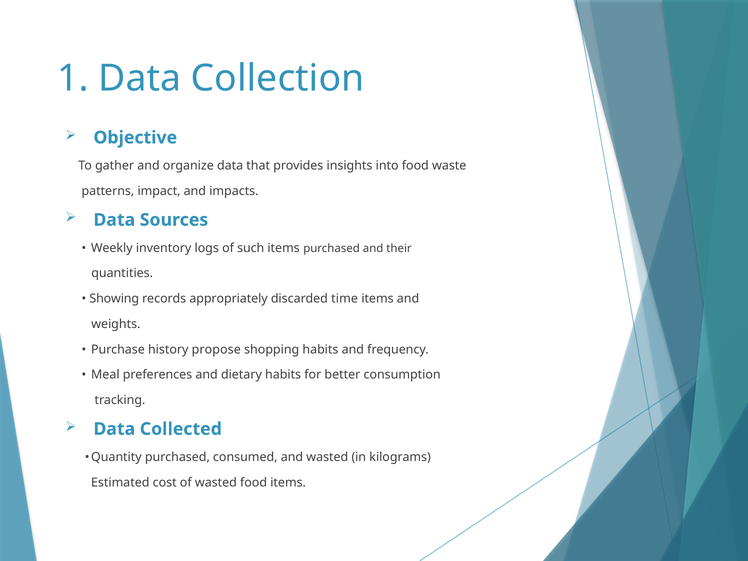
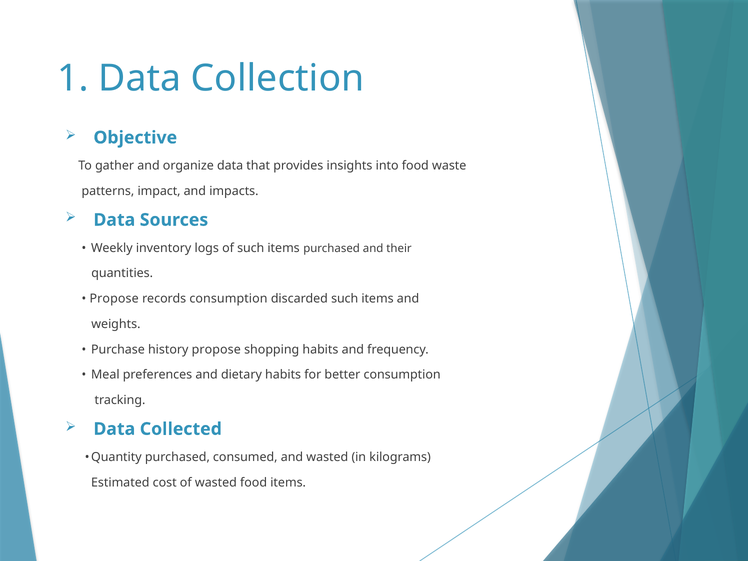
Showing at (114, 299): Showing -> Propose
records appropriately: appropriately -> consumption
discarded time: time -> such
